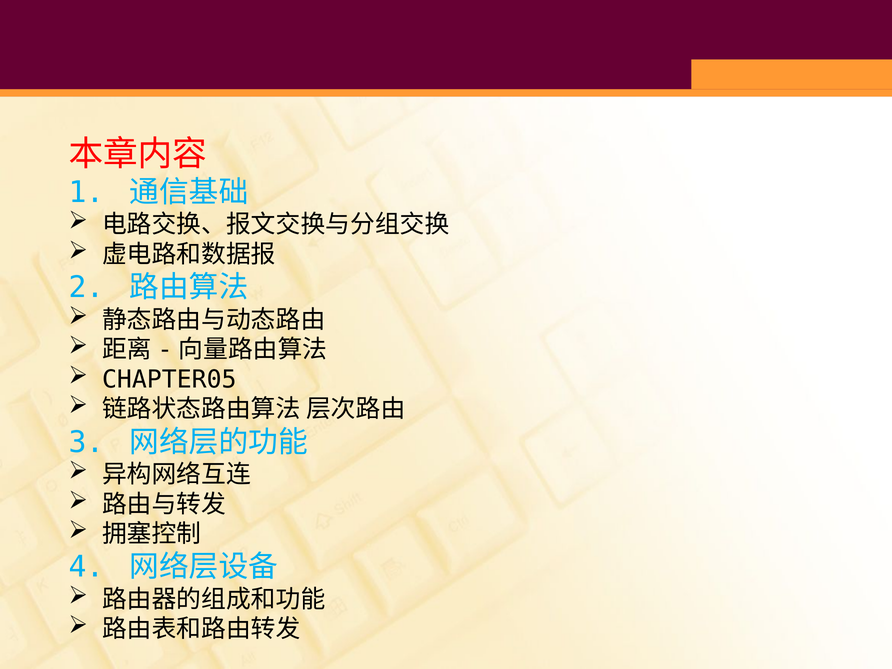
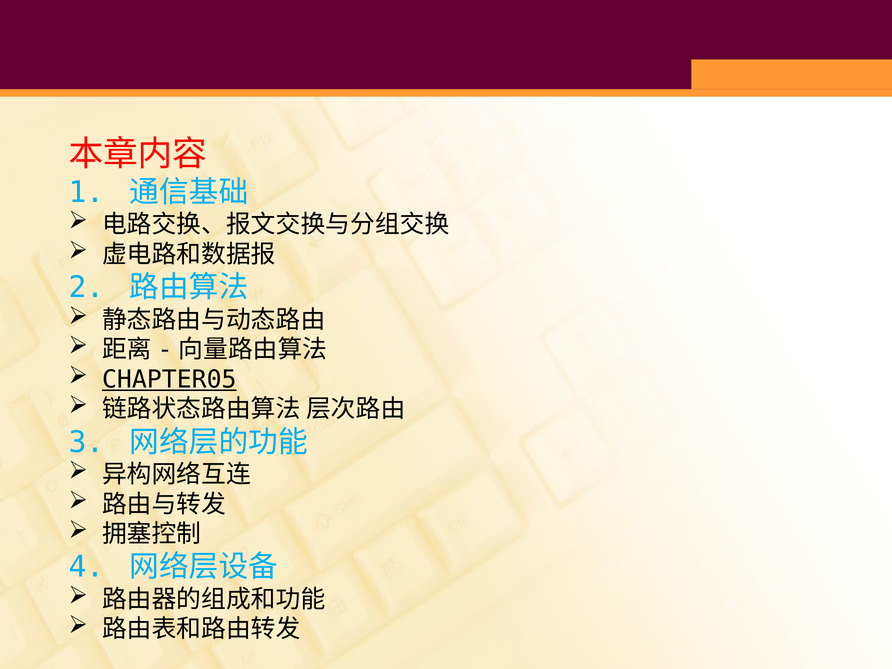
CHAPTER05 underline: none -> present
